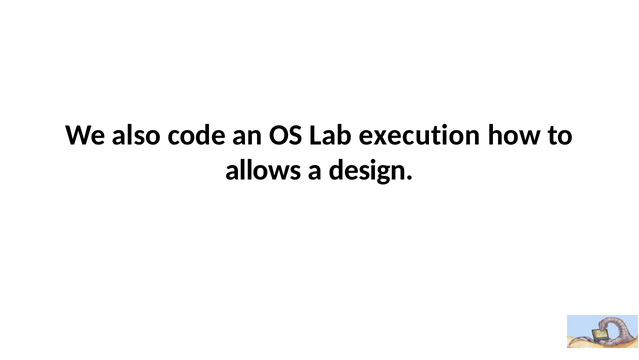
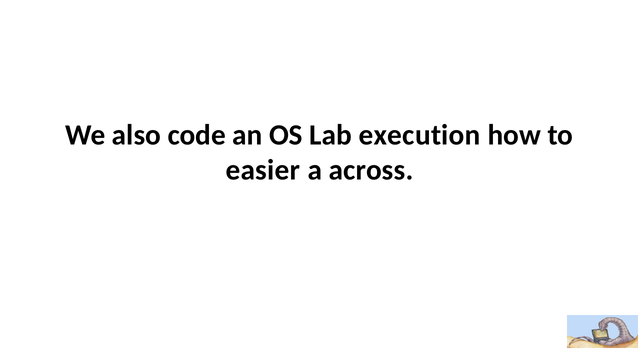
allows: allows -> easier
design: design -> across
